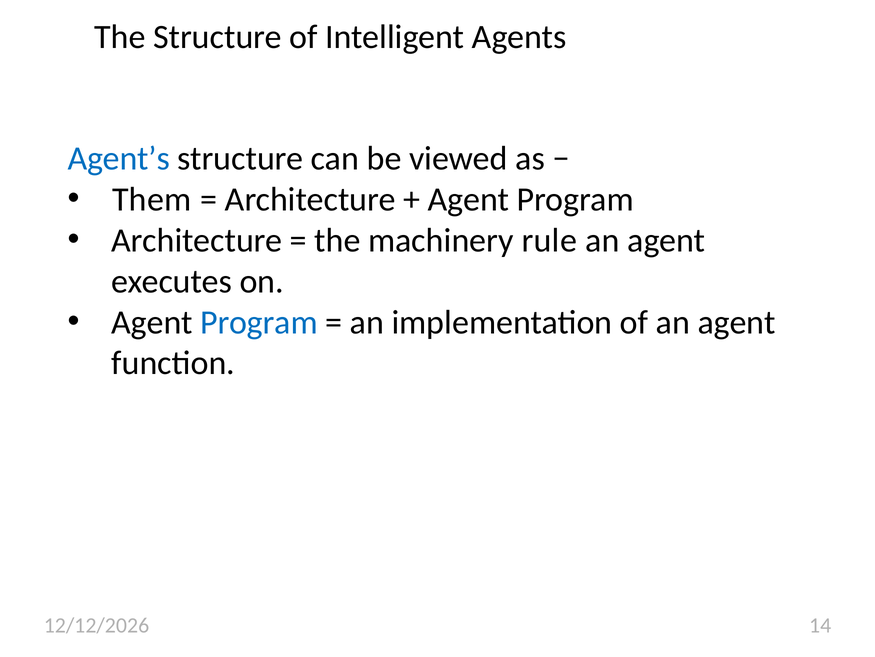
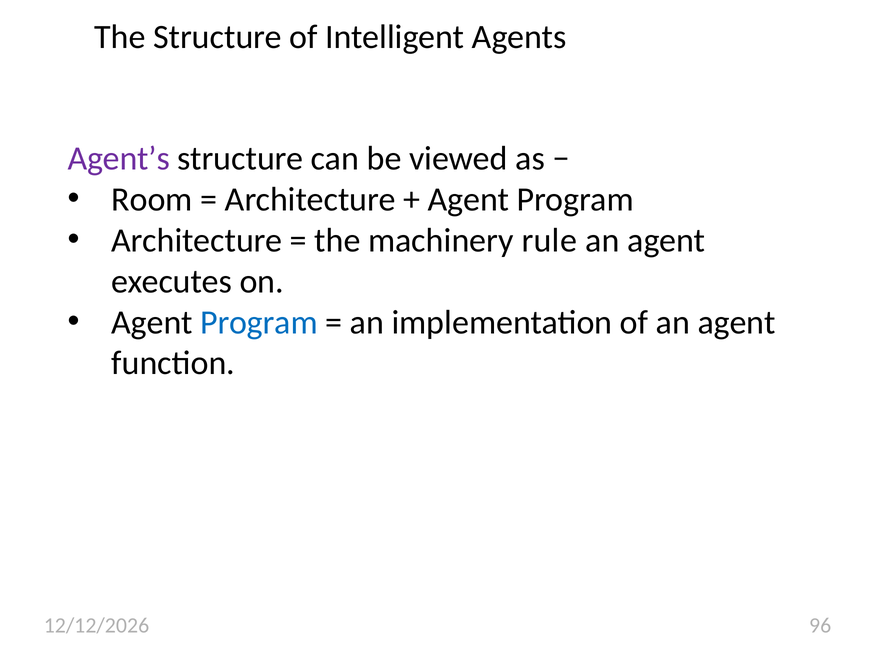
Agent’s colour: blue -> purple
Them: Them -> Room
14: 14 -> 96
